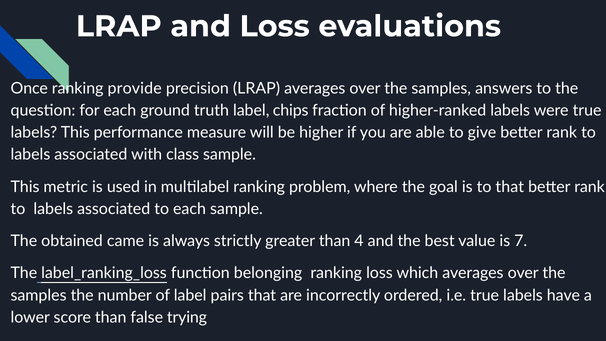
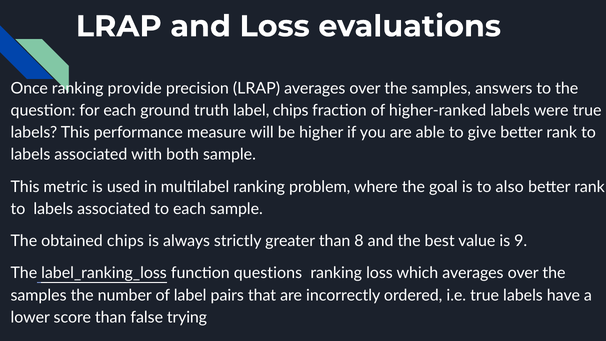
class: class -> both
to that: that -> also
obtained came: came -> chips
4: 4 -> 8
7: 7 -> 9
belonging: belonging -> questions
